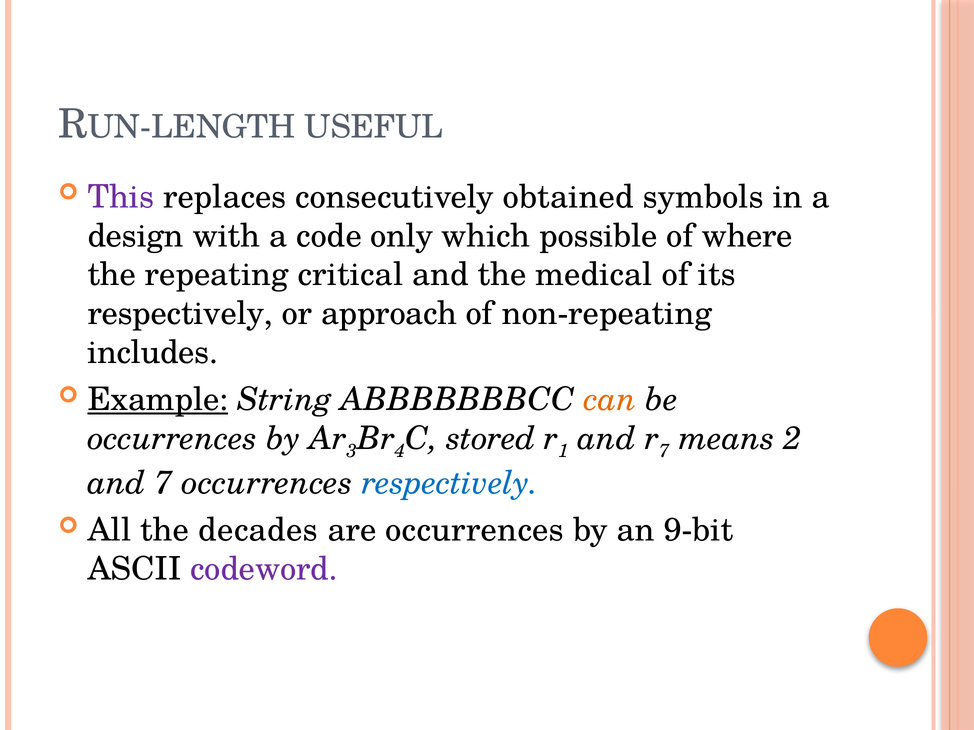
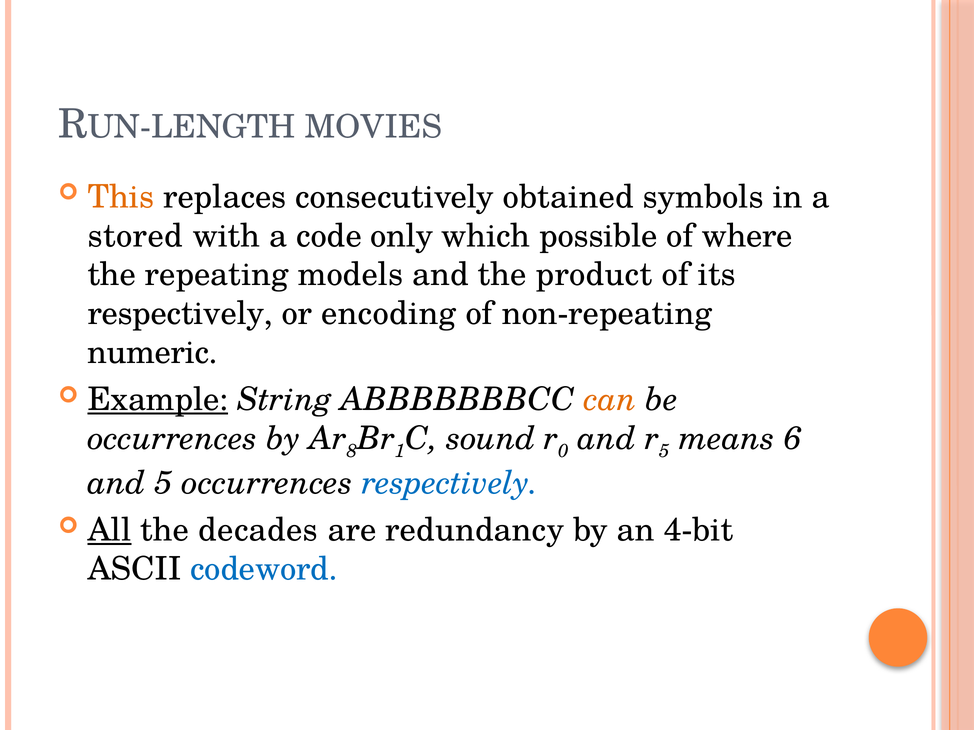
USEFUL: USEFUL -> MOVIES
This colour: purple -> orange
design: design -> stored
critical: critical -> models
medical: medical -> product
approach: approach -> encoding
includes: includes -> numeric
3: 3 -> 8
4: 4 -> 1
stored: stored -> sound
1: 1 -> 0
7 at (665, 452): 7 -> 5
2: 2 -> 6
and 7: 7 -> 5
All underline: none -> present
are occurrences: occurrences -> redundancy
9-bit: 9-bit -> 4-bit
codeword colour: purple -> blue
